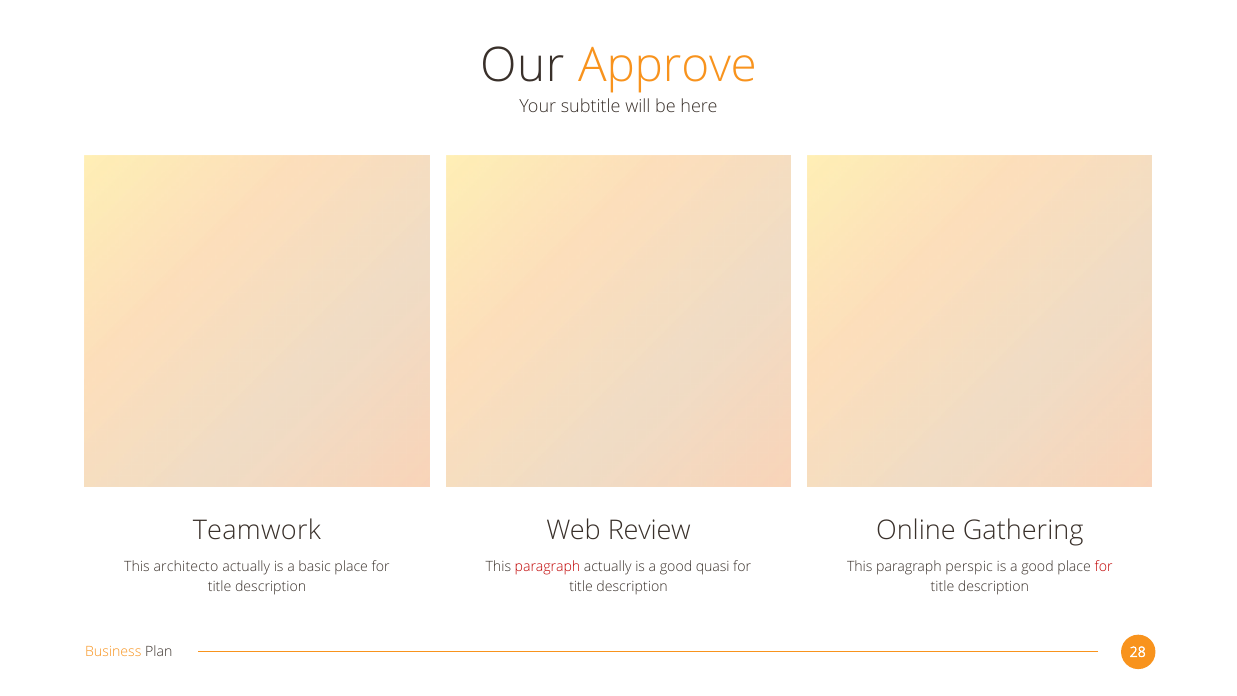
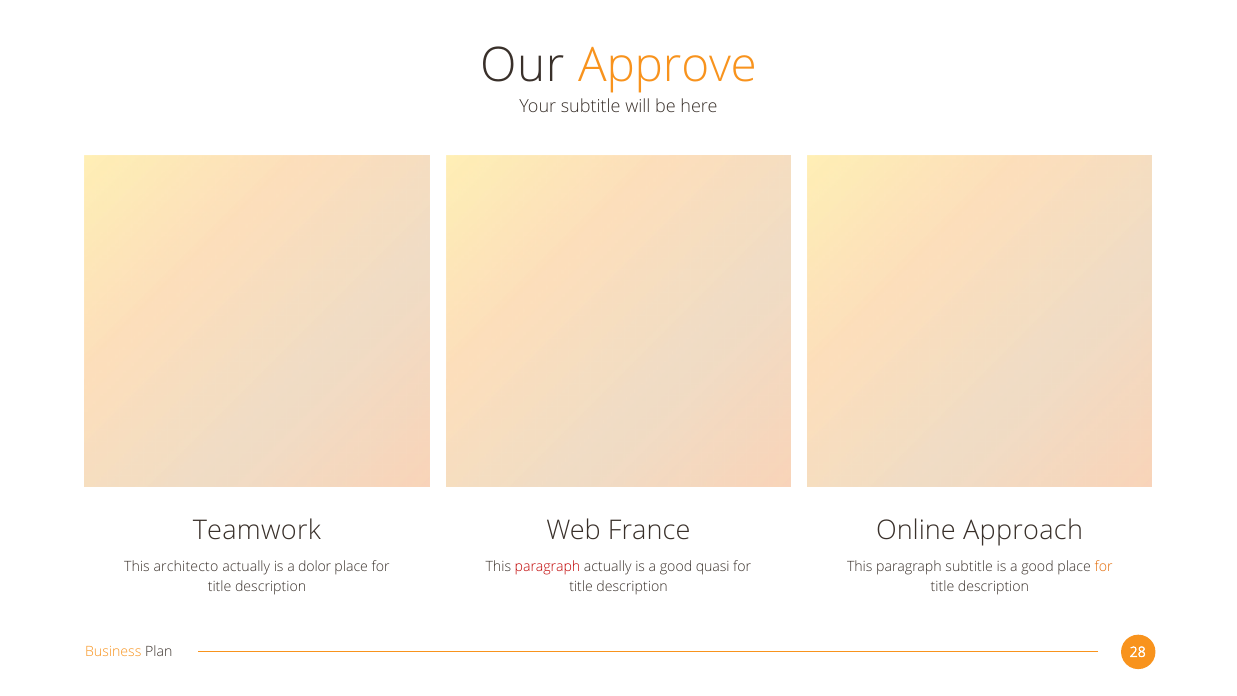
Review: Review -> France
Gathering: Gathering -> Approach
basic: basic -> dolor
paragraph perspic: perspic -> subtitle
for at (1104, 566) colour: red -> orange
